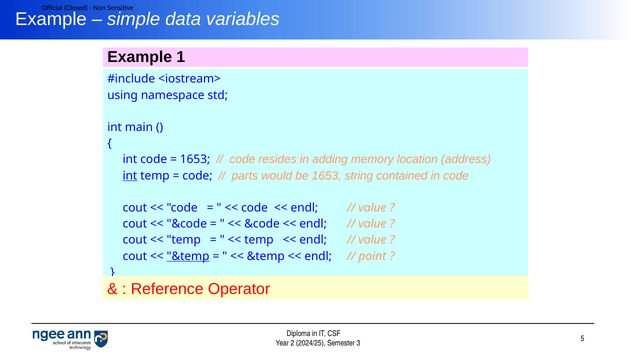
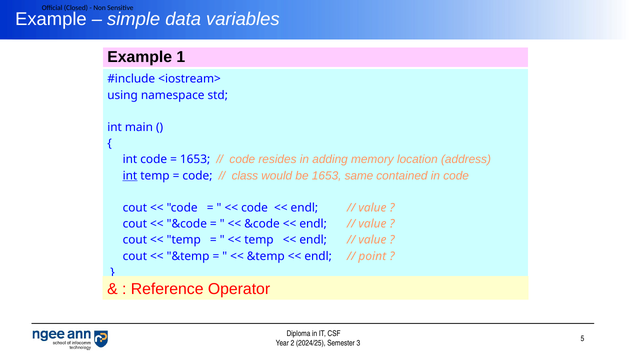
parts: parts -> class
string: string -> same
&temp at (188, 256) underline: present -> none
